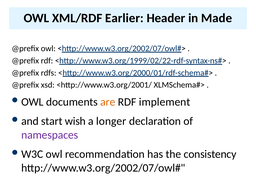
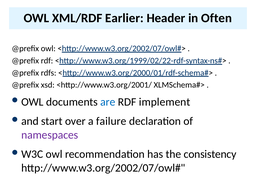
Made: Made -> Often
are colour: orange -> blue
wish: wish -> over
longer: longer -> failure
